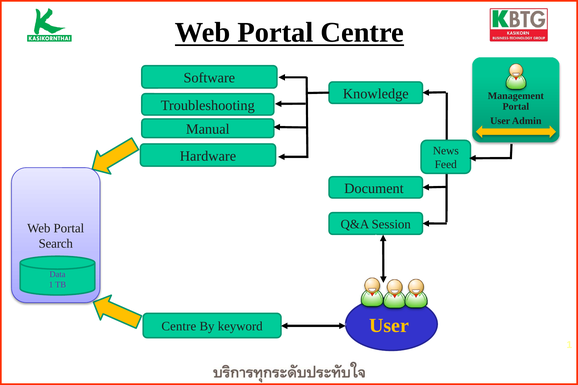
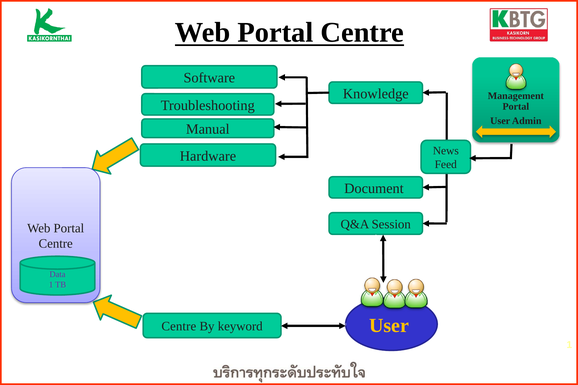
Search at (56, 244): Search -> Centre
